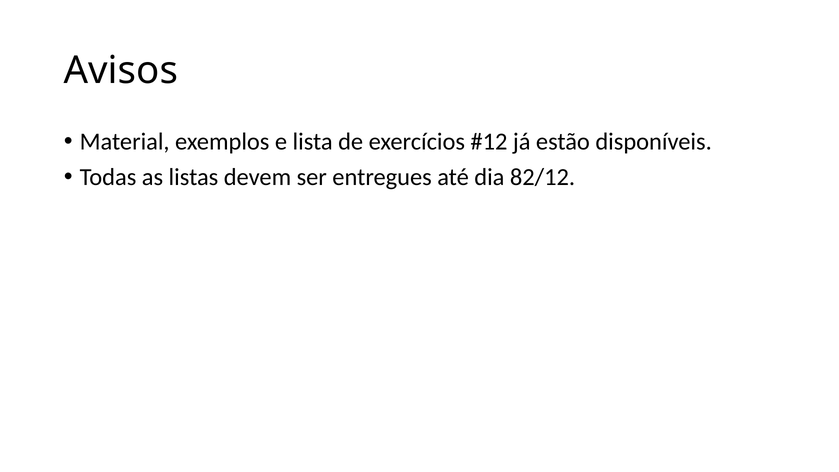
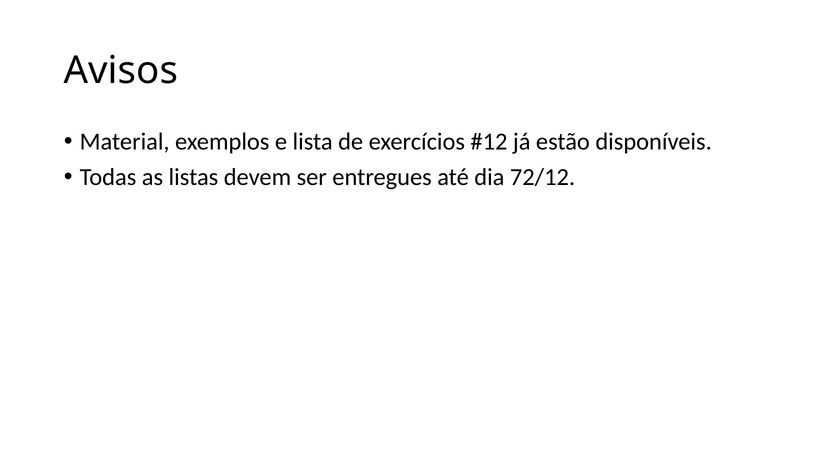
82/12: 82/12 -> 72/12
